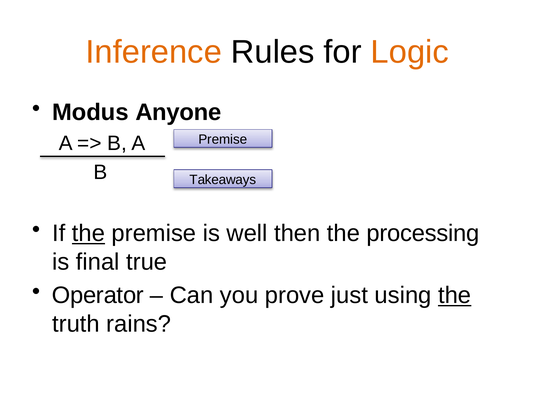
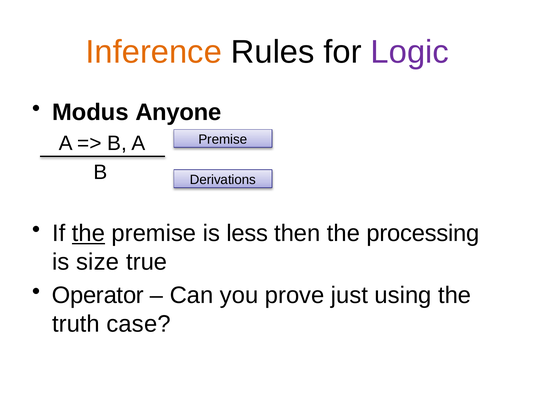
Logic colour: orange -> purple
Takeaways: Takeaways -> Derivations
well: well -> less
final: final -> size
the at (455, 295) underline: present -> none
rains: rains -> case
